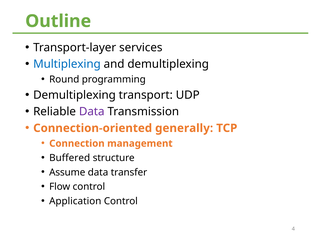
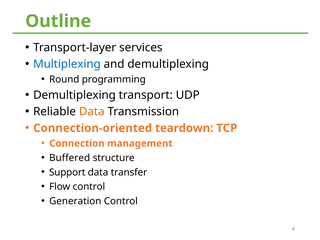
Data at (92, 112) colour: purple -> orange
generally: generally -> teardown
Assume: Assume -> Support
Application: Application -> Generation
